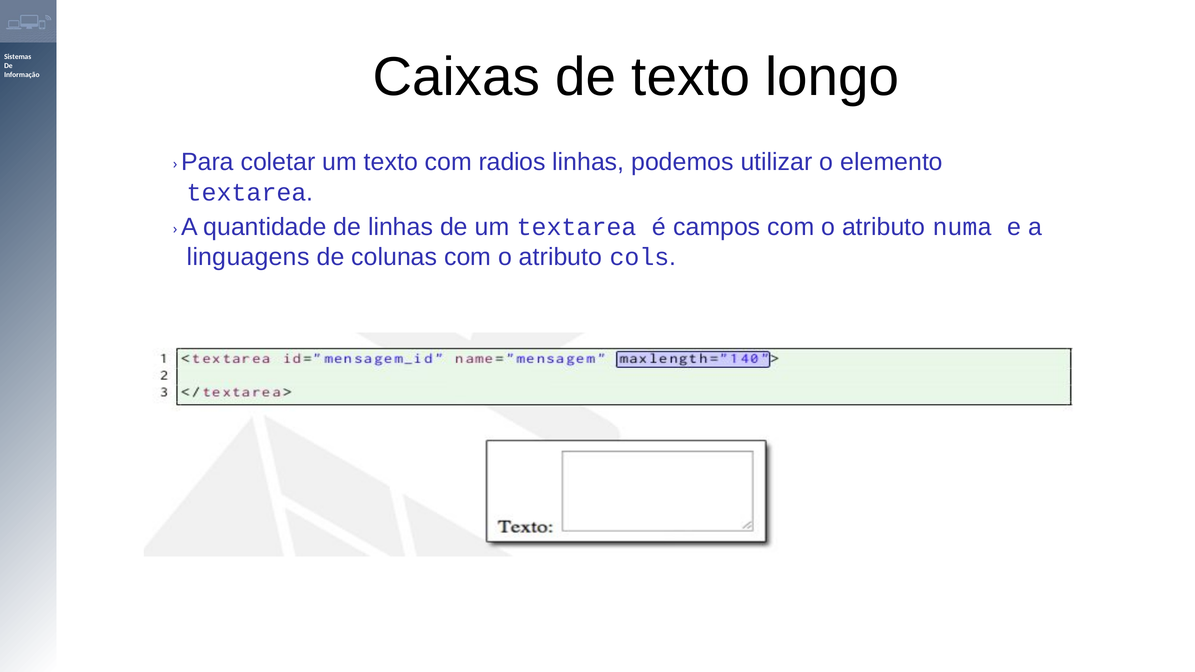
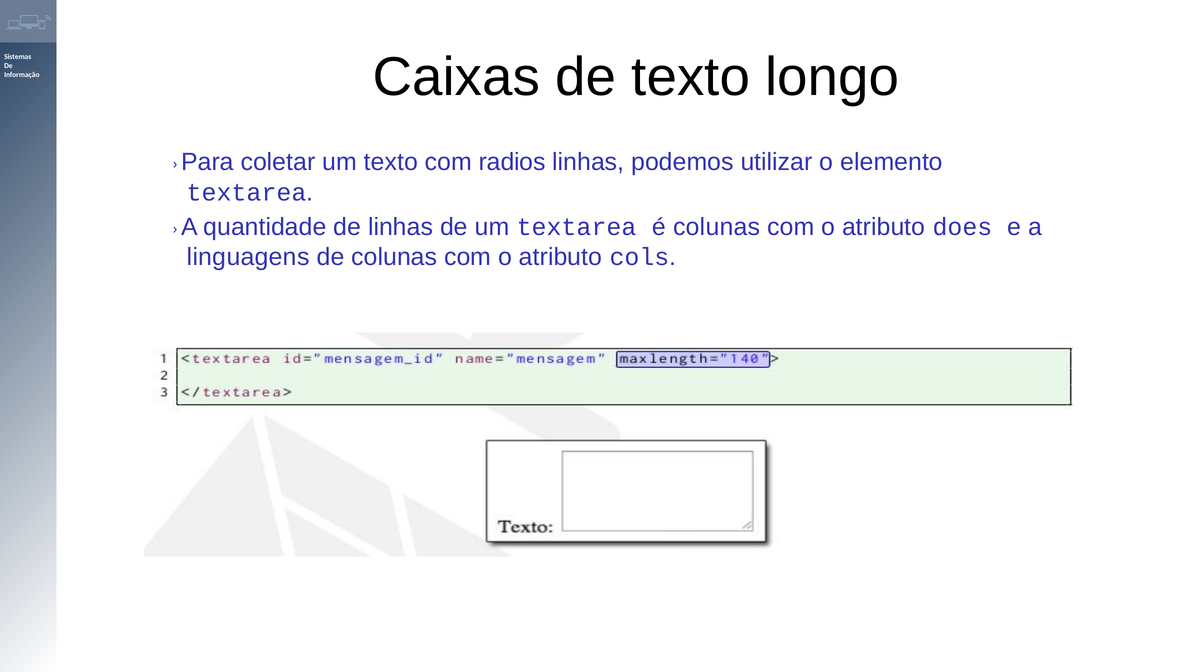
é campos: campos -> colunas
numa: numa -> does
